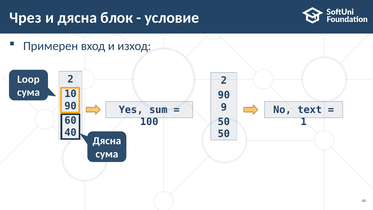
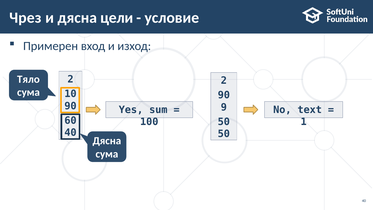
блок: блок -> цели
Loop: Loop -> Тяло
